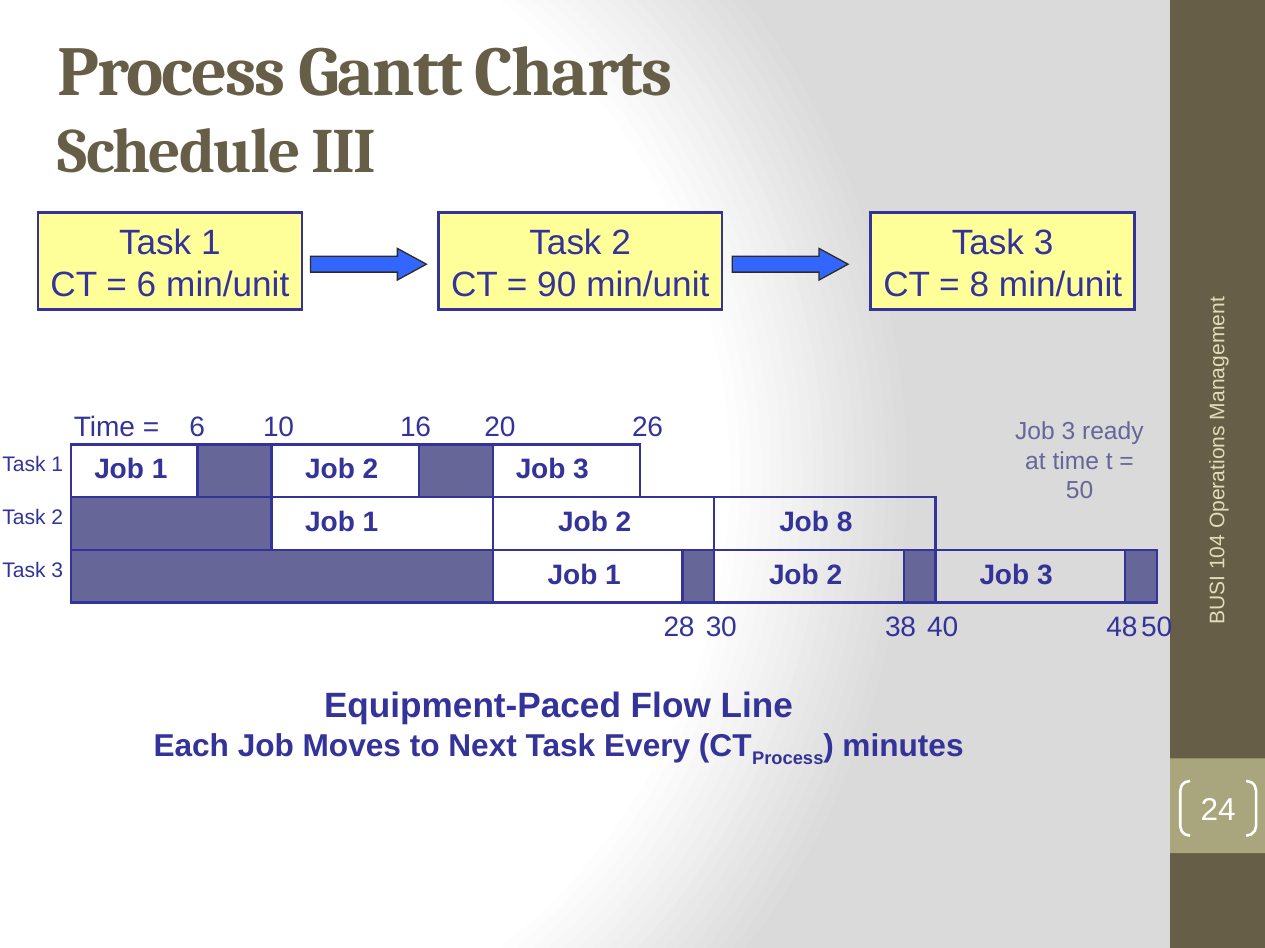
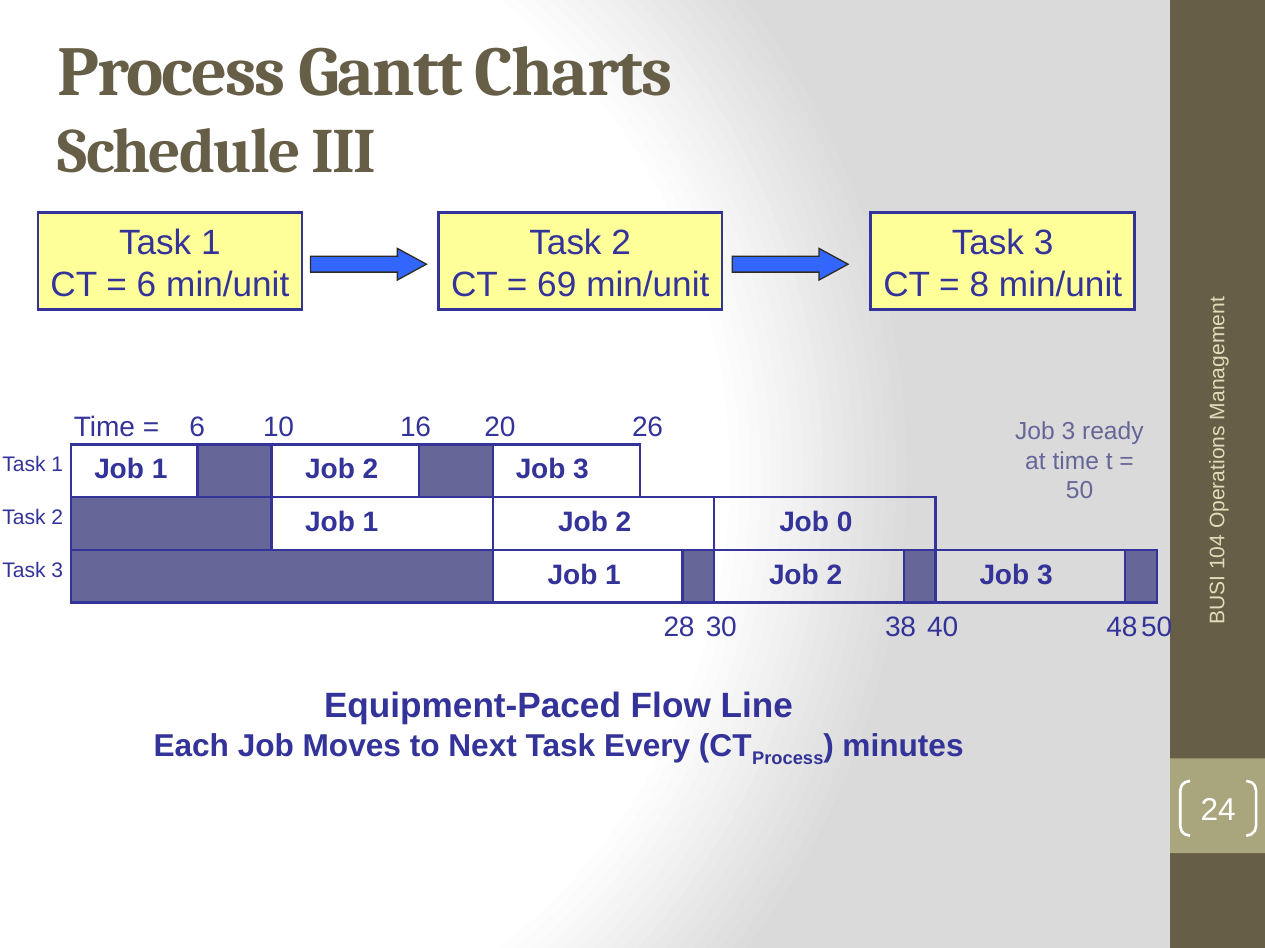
90: 90 -> 69
Job 8: 8 -> 0
